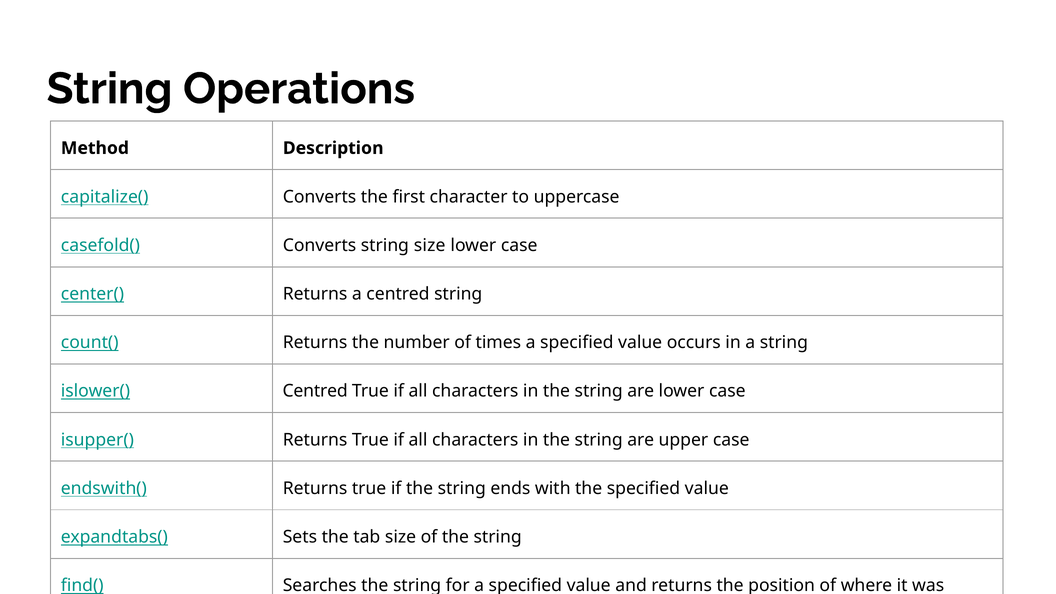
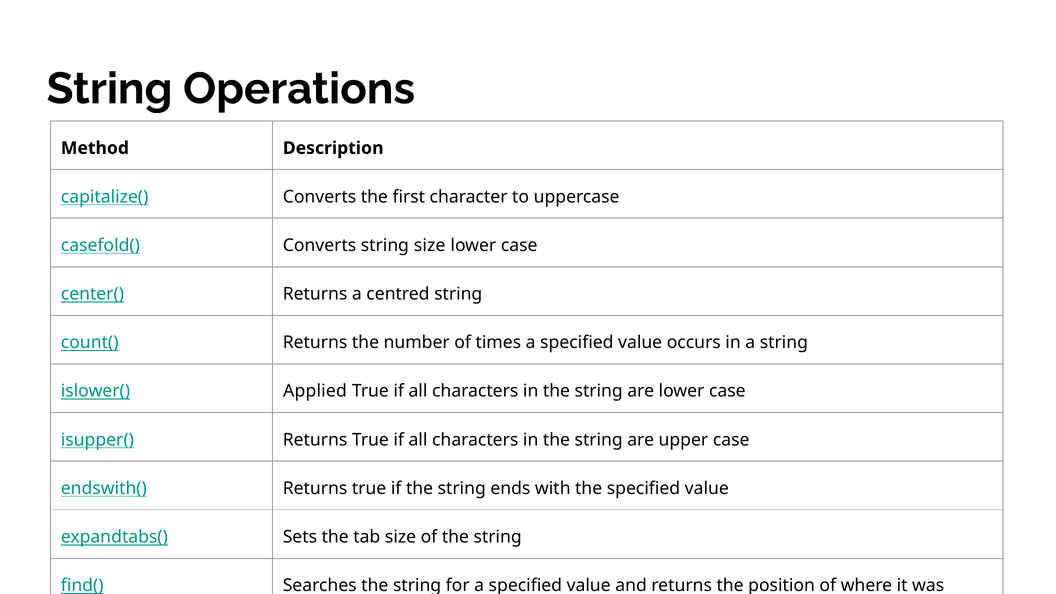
islower( Centred: Centred -> Applied
